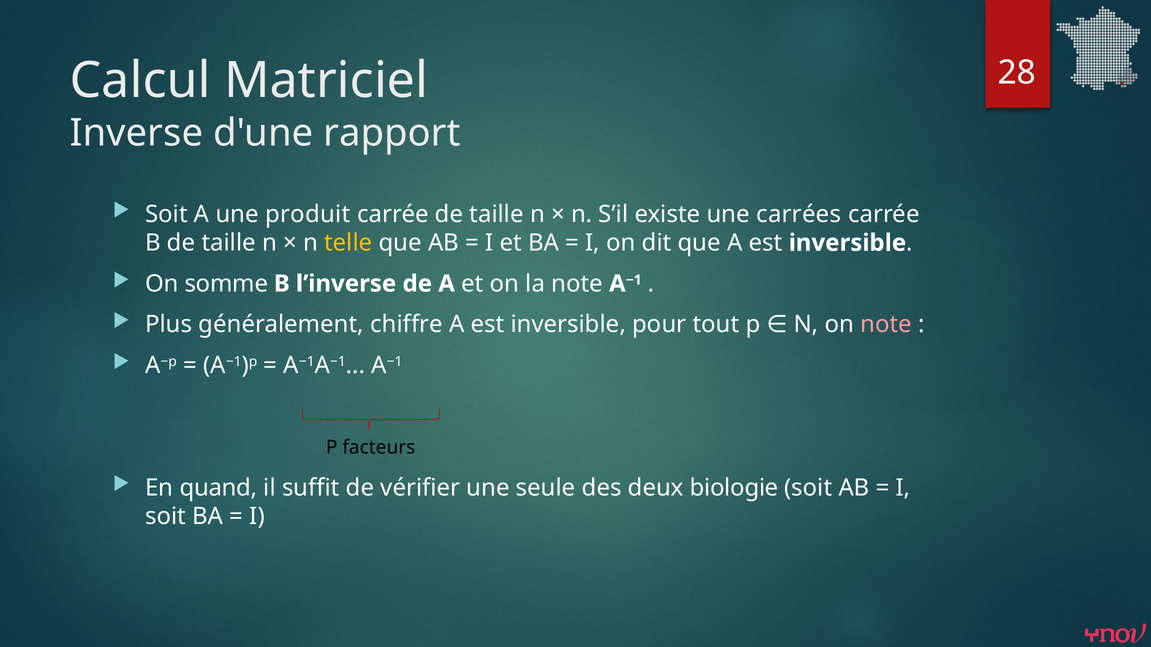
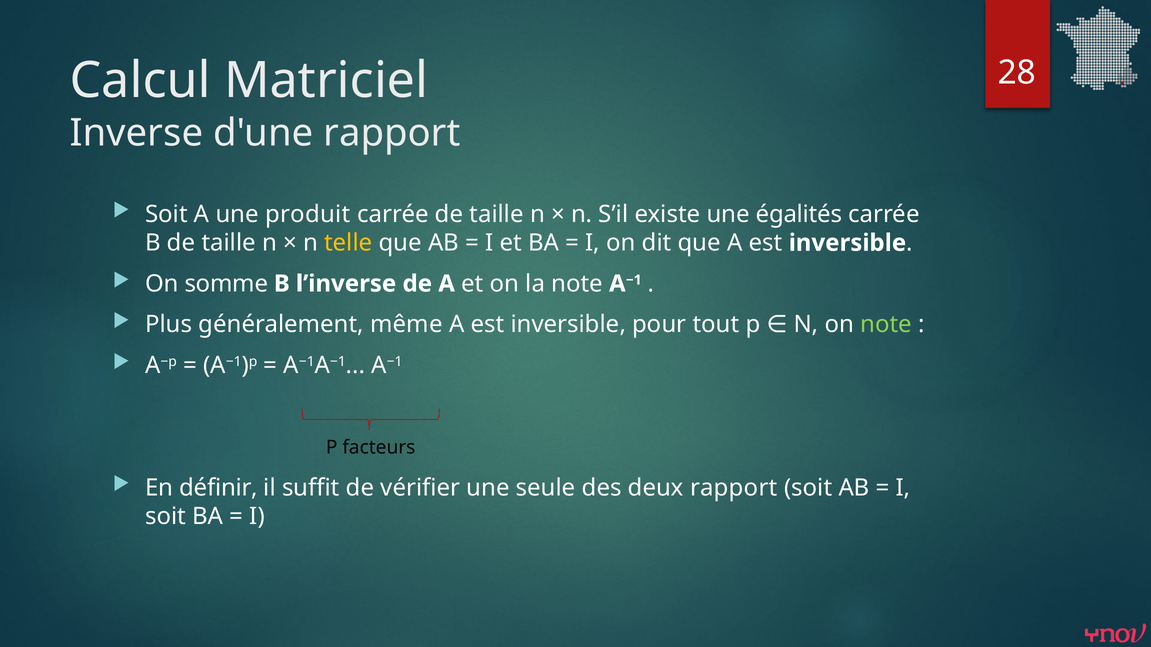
carrées: carrées -> égalités
chiffre: chiffre -> même
note at (886, 325) colour: pink -> light green
quand: quand -> définir
deux biologie: biologie -> rapport
